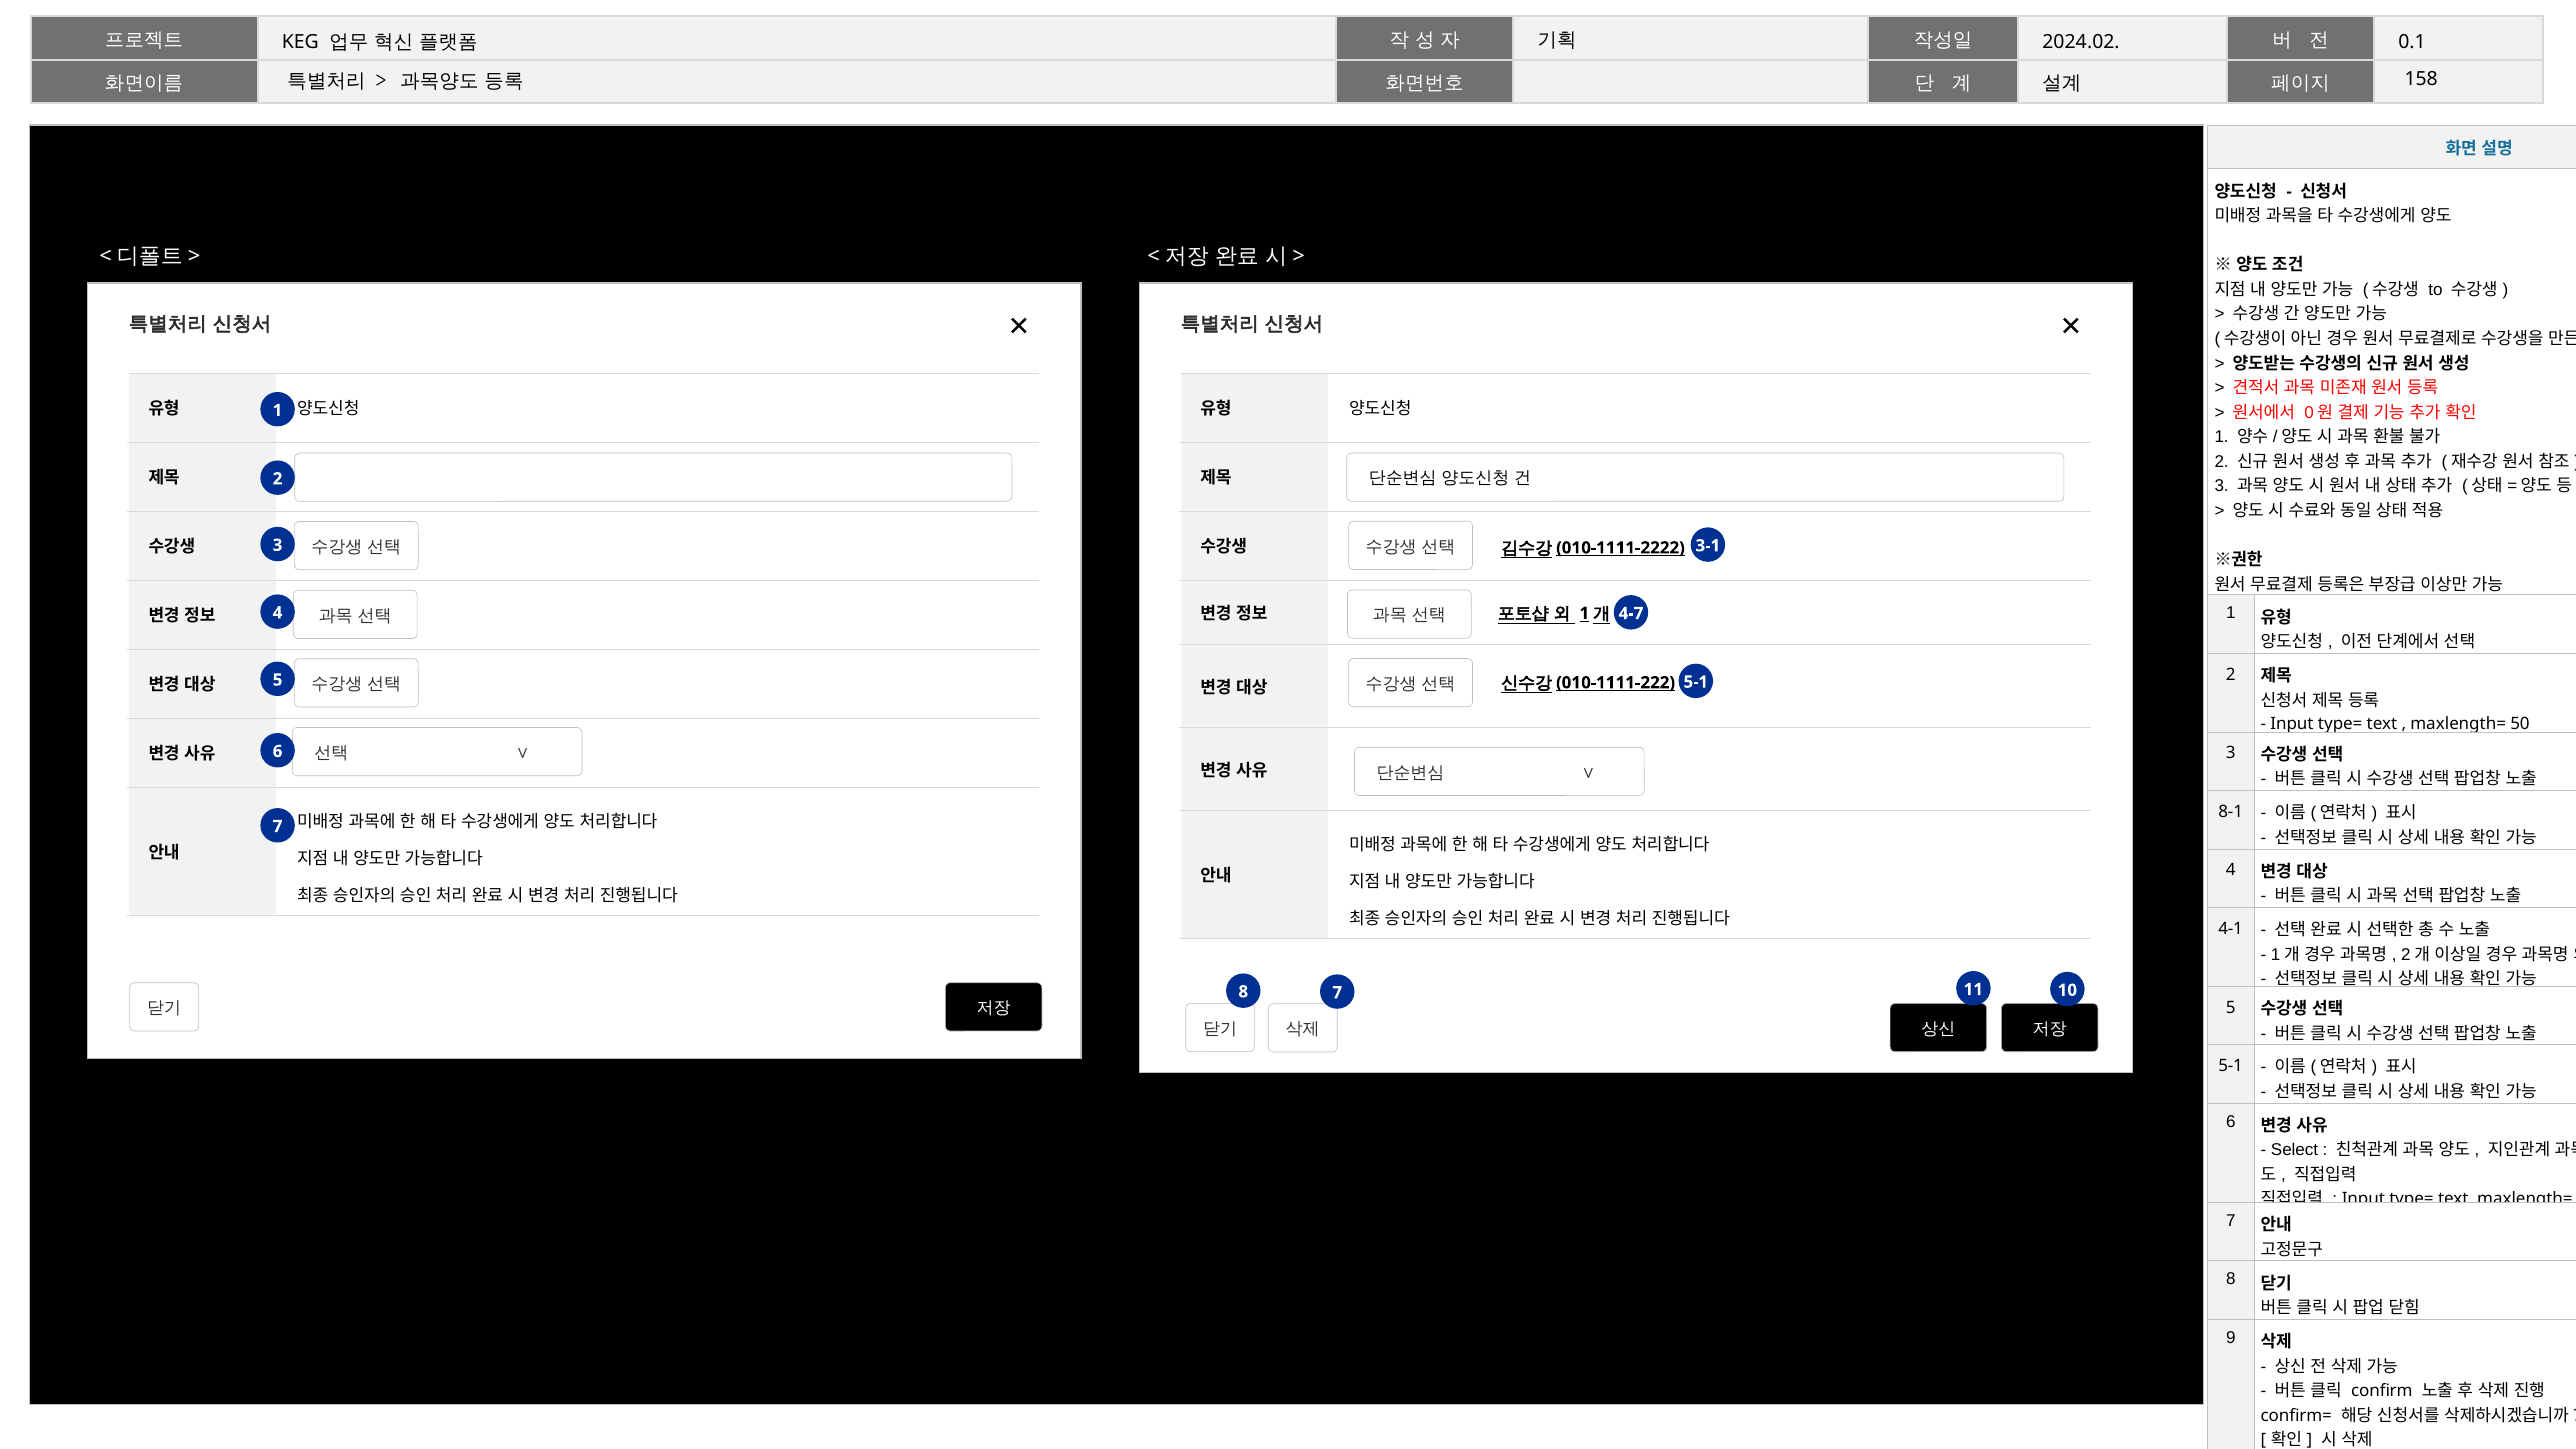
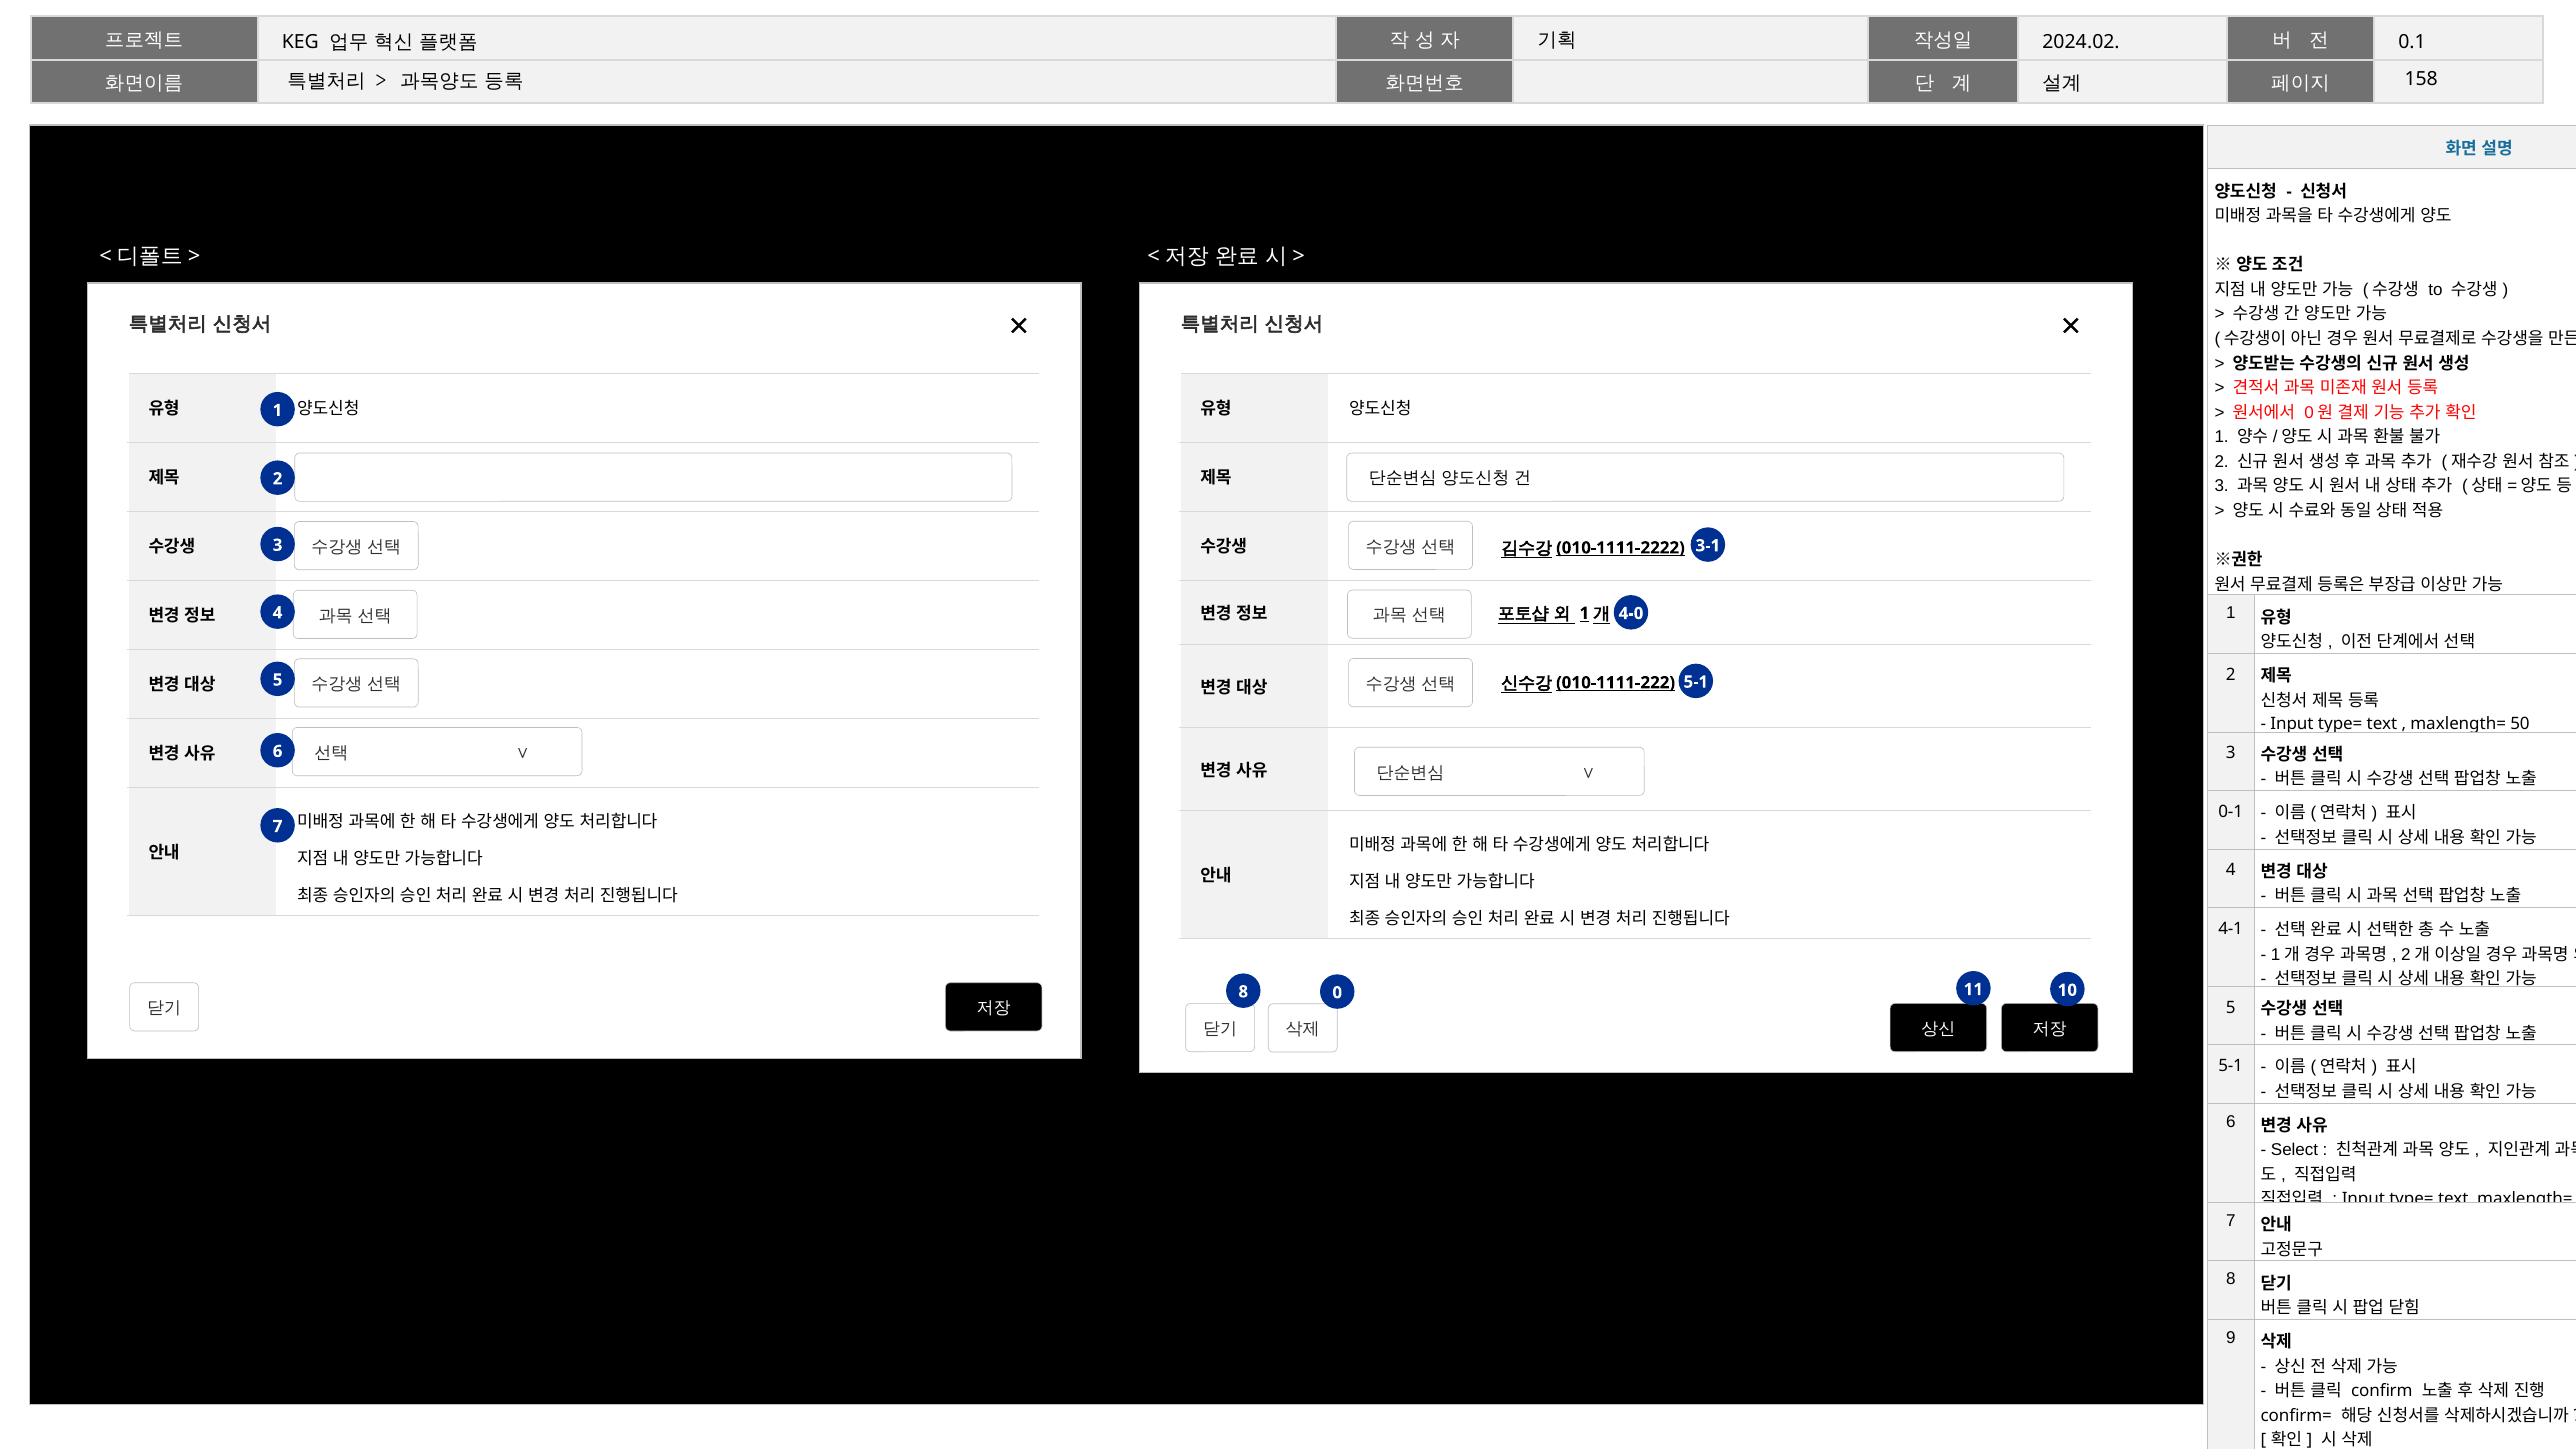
4-7: 4-7 -> 4-0
8-1: 8-1 -> 0-1
8 7: 7 -> 0
